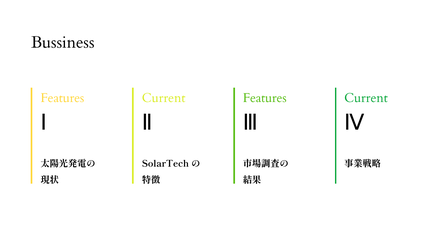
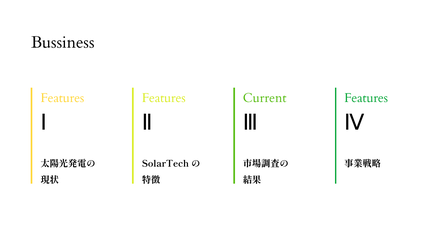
Current at (164, 98): Current -> Features
Features at (265, 98): Features -> Current
Current at (366, 98): Current -> Features
